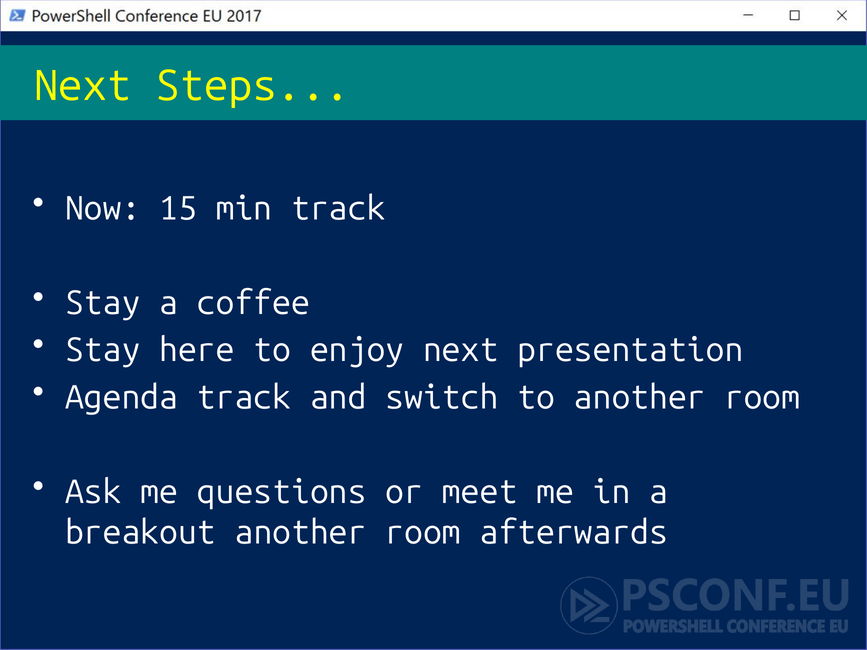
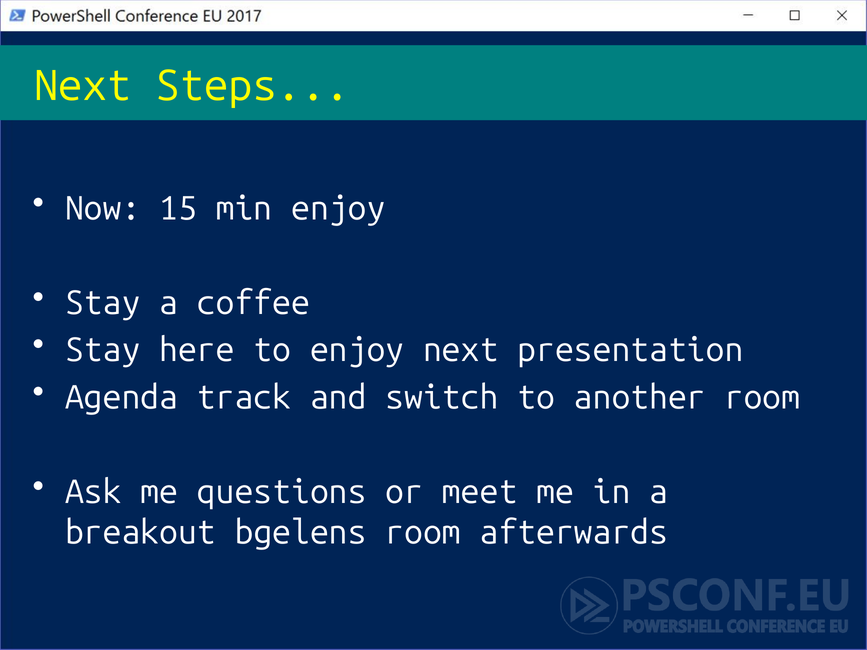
min track: track -> enjoy
breakout another: another -> bgelens
